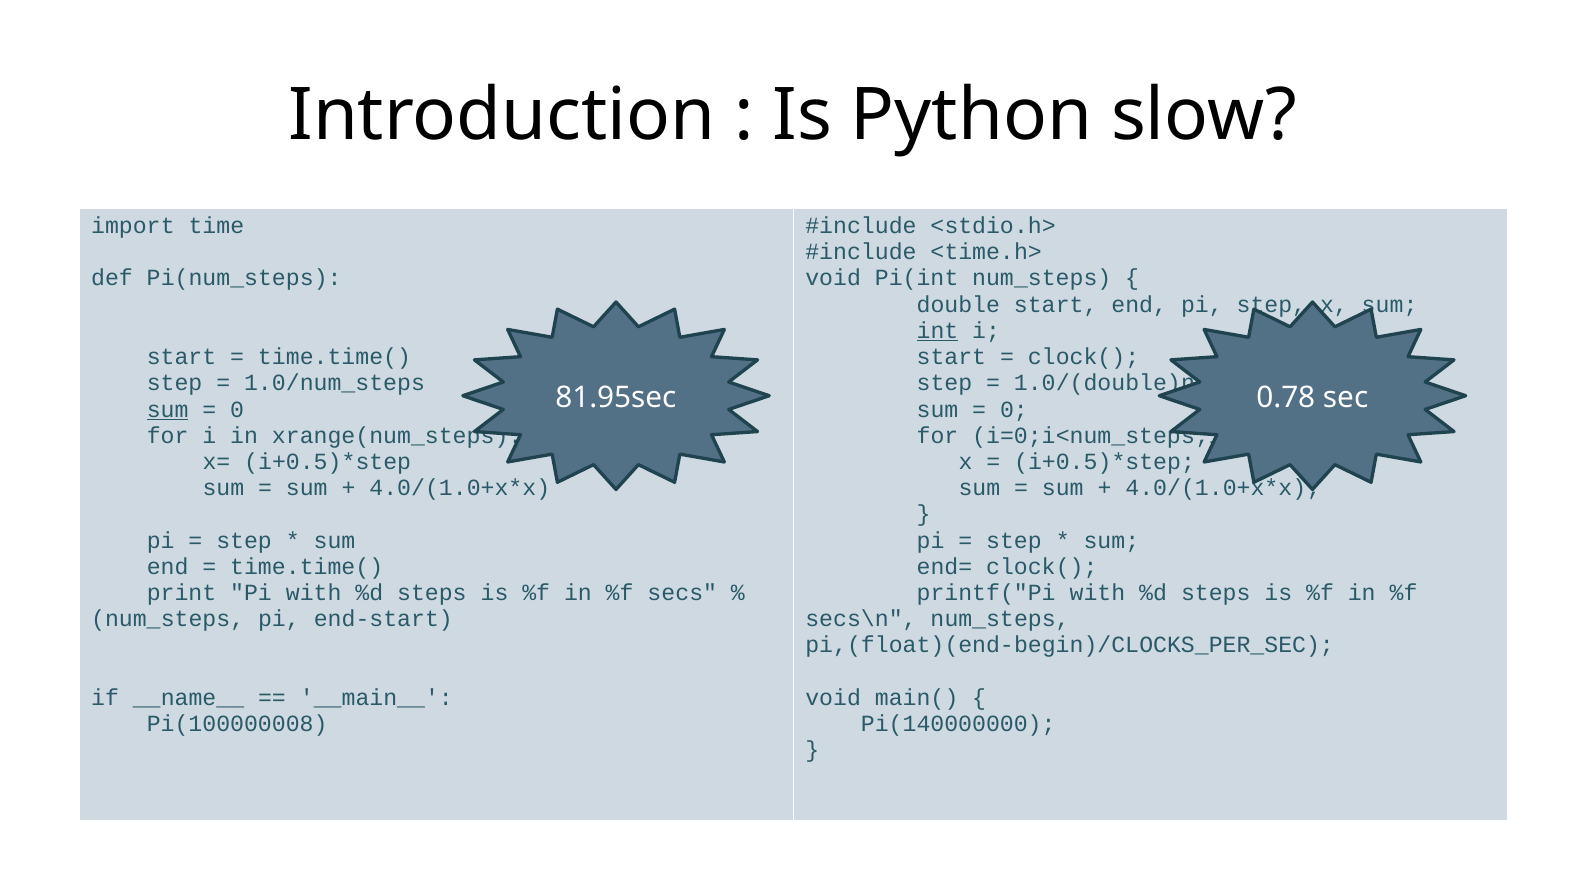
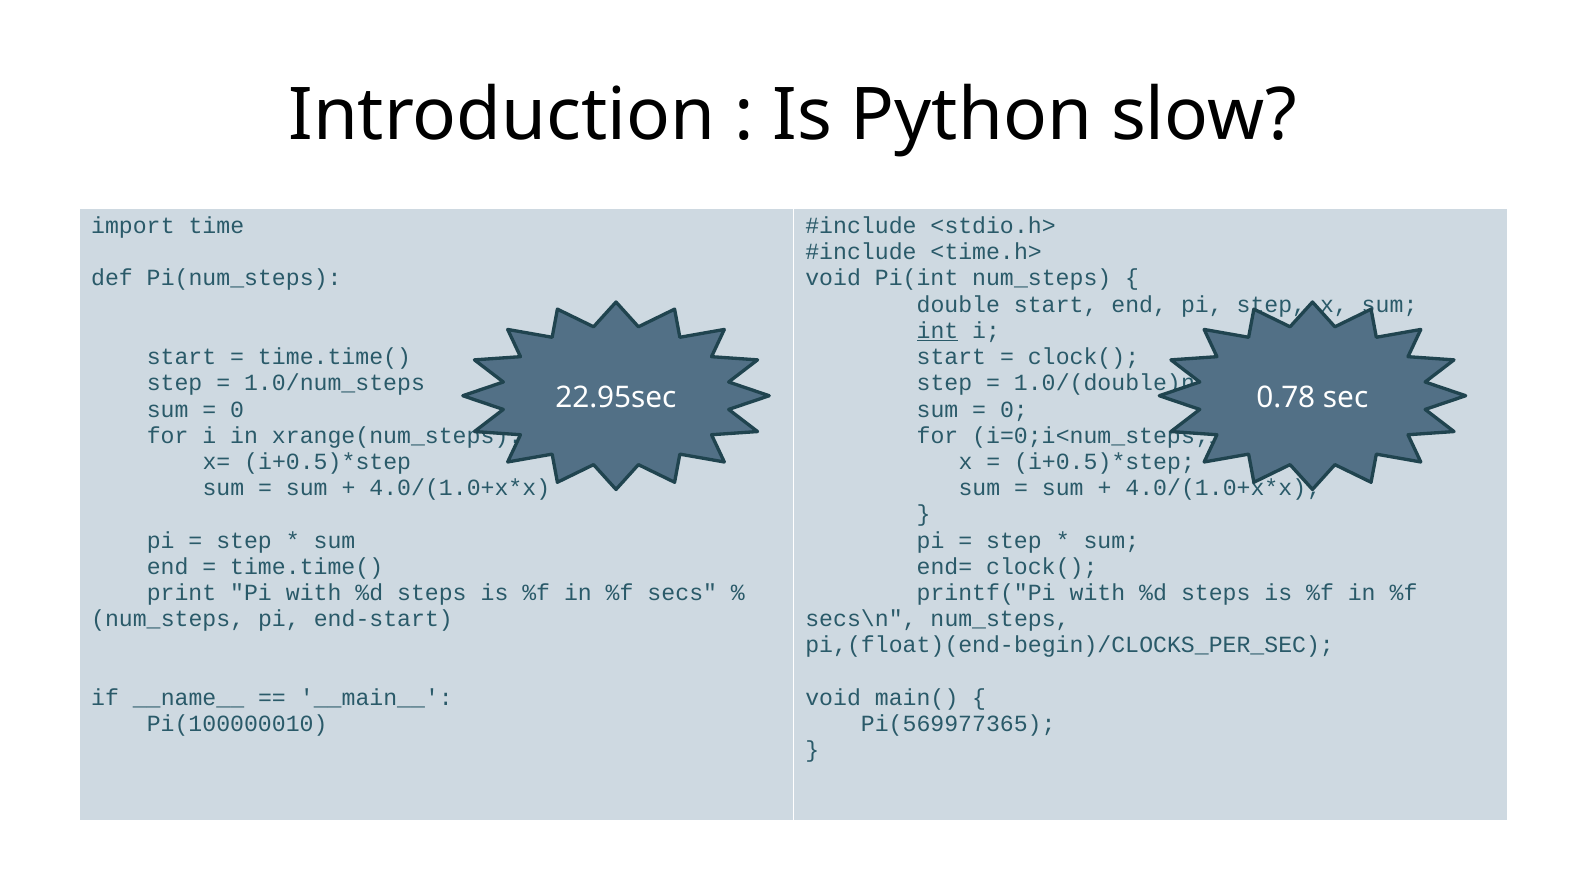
81.95sec: 81.95sec -> 22.95sec
sum at (168, 409) underline: present -> none
Pi(100000008: Pi(100000008 -> Pi(100000010
Pi(140000000: Pi(140000000 -> Pi(569977365
